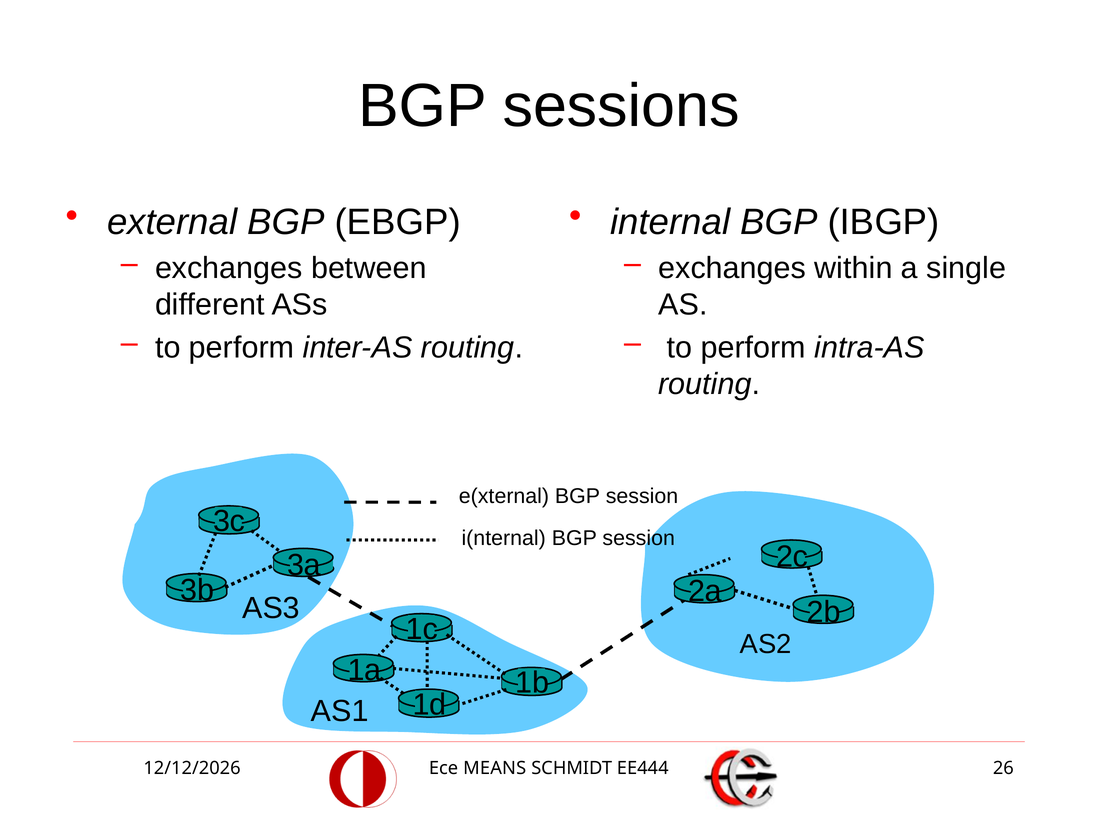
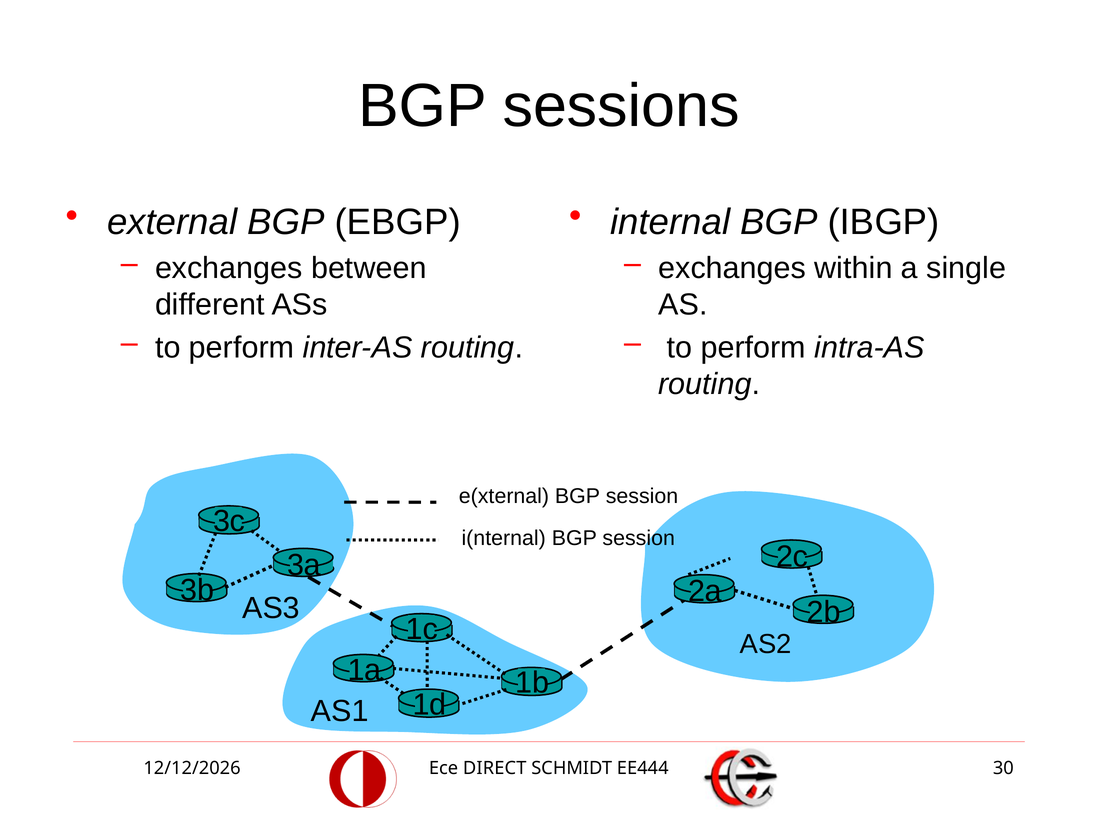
MEANS: MEANS -> DIRECT
26: 26 -> 30
